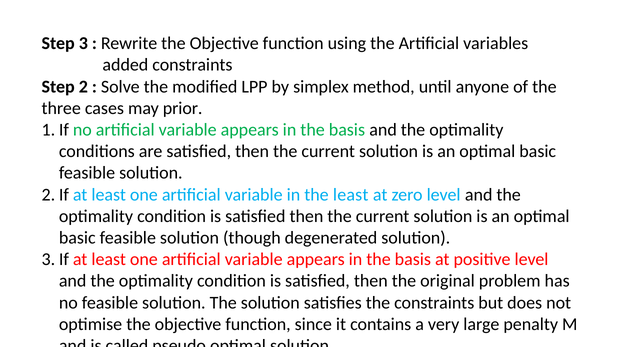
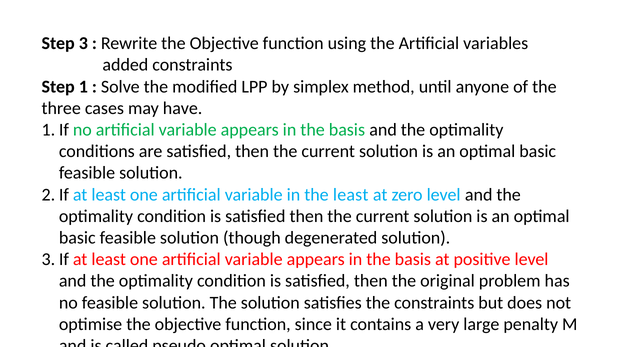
2: 2 -> 1
prior: prior -> have
